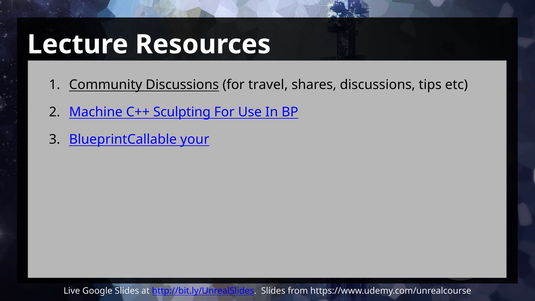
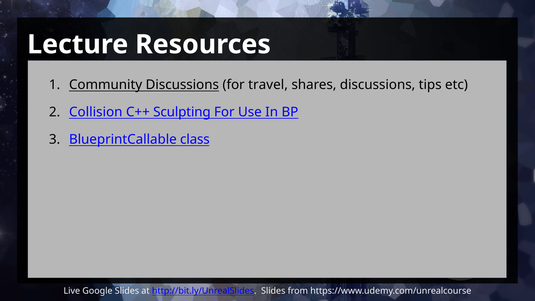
Machine: Machine -> Collision
your: your -> class
